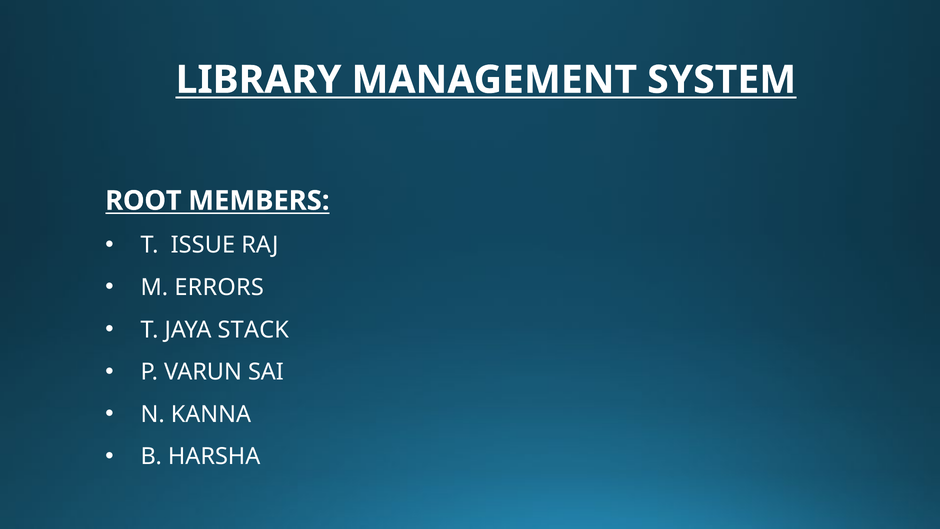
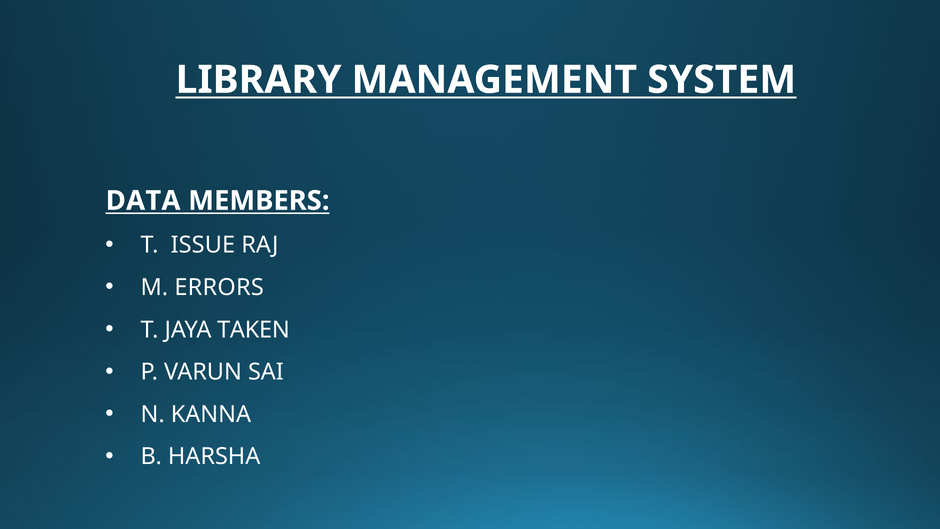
ROOT: ROOT -> DATA
STACK: STACK -> TAKEN
